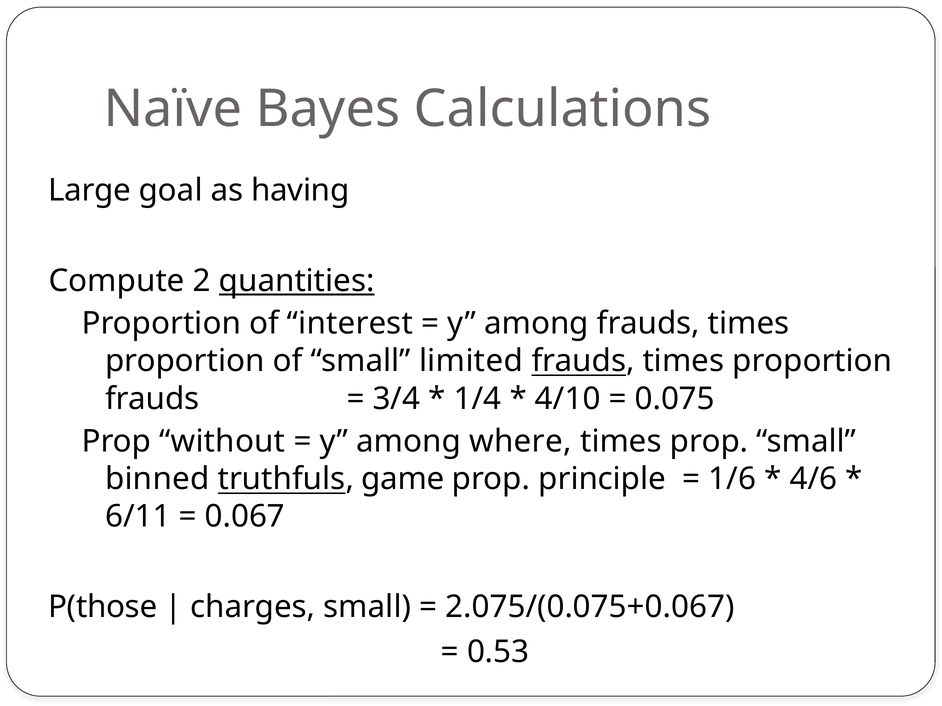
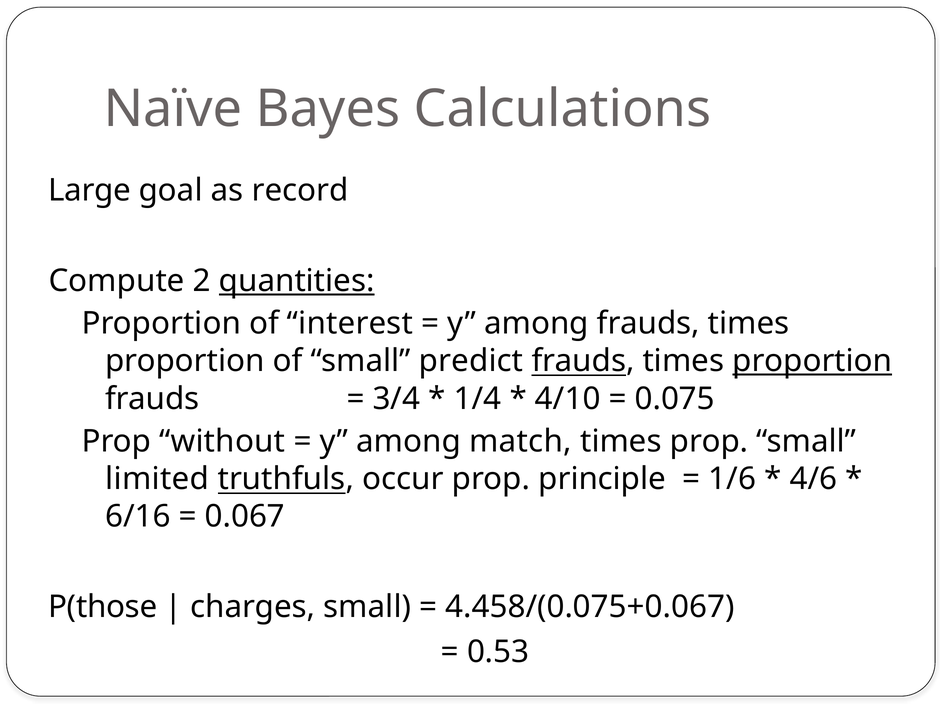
having: having -> record
limited: limited -> predict
proportion at (812, 361) underline: none -> present
where: where -> match
binned: binned -> limited
game: game -> occur
6/11: 6/11 -> 6/16
2.075/(0.075+0.067: 2.075/(0.075+0.067 -> 4.458/(0.075+0.067
